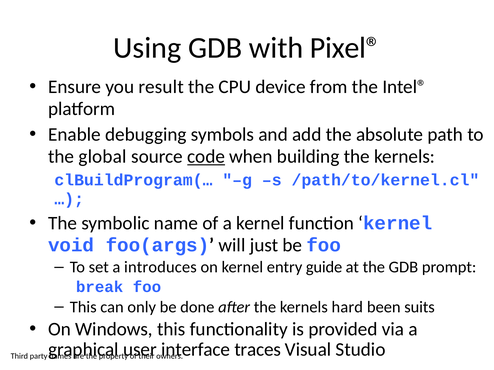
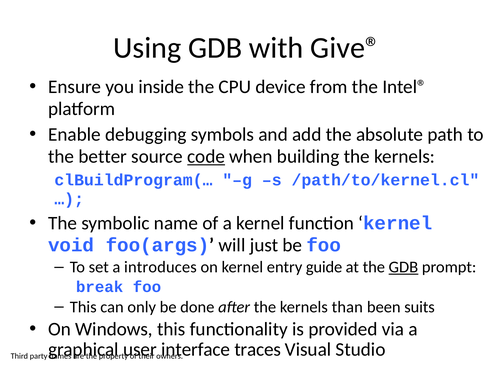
Pixel®: Pixel® -> Give®
result: result -> inside
global: global -> better
GDB at (403, 267) underline: none -> present
hard: hard -> than
